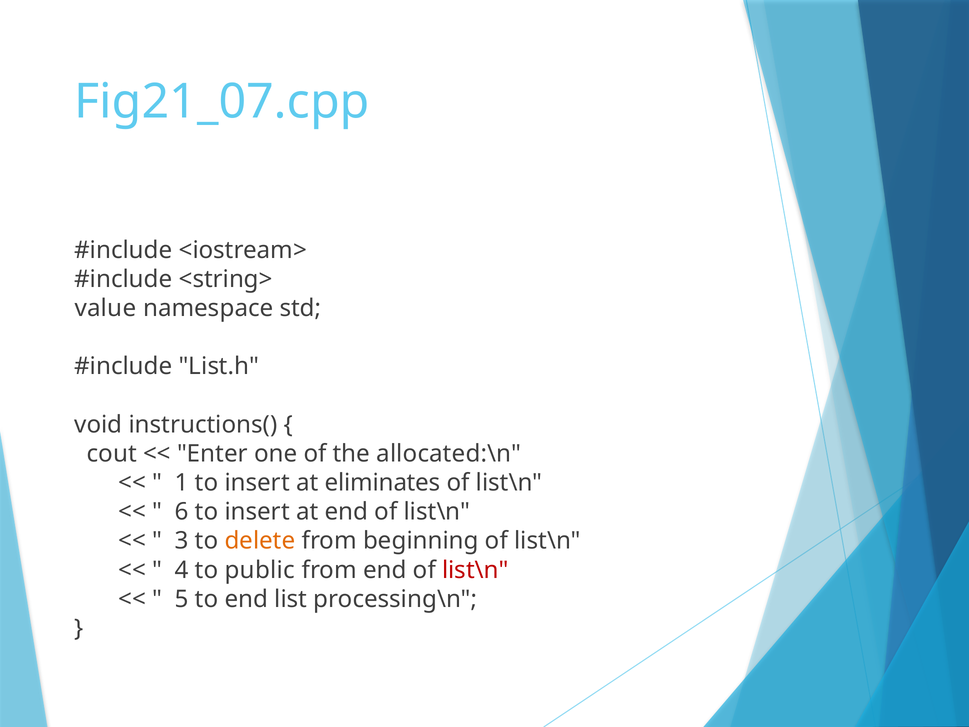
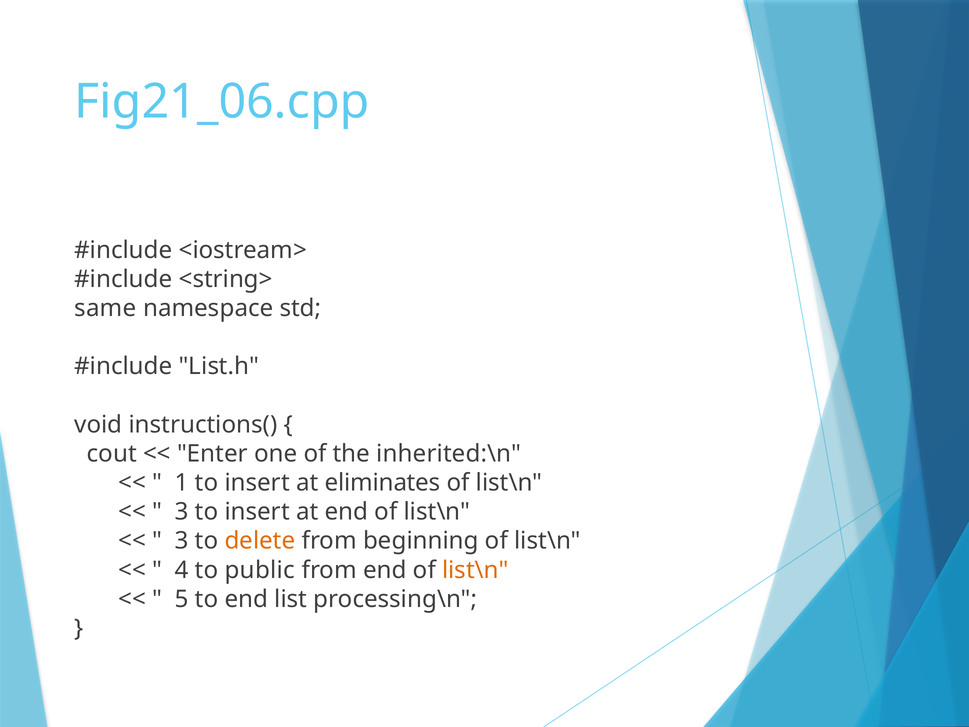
Fig21_07.cpp: Fig21_07.cpp -> Fig21_06.cpp
value: value -> same
allocated:\n: allocated:\n -> inherited:\n
6 at (182, 512): 6 -> 3
list\n at (475, 570) colour: red -> orange
